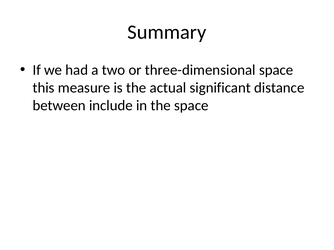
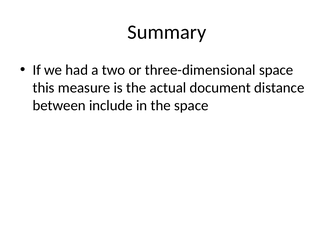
significant: significant -> document
